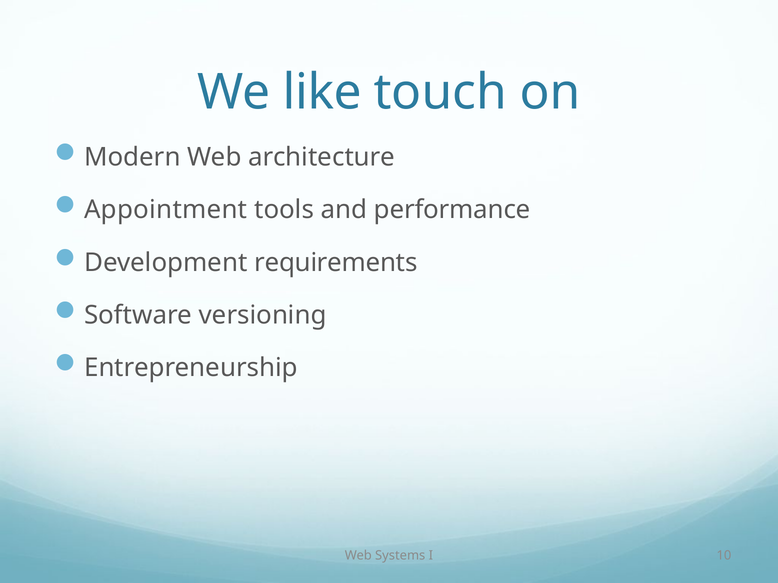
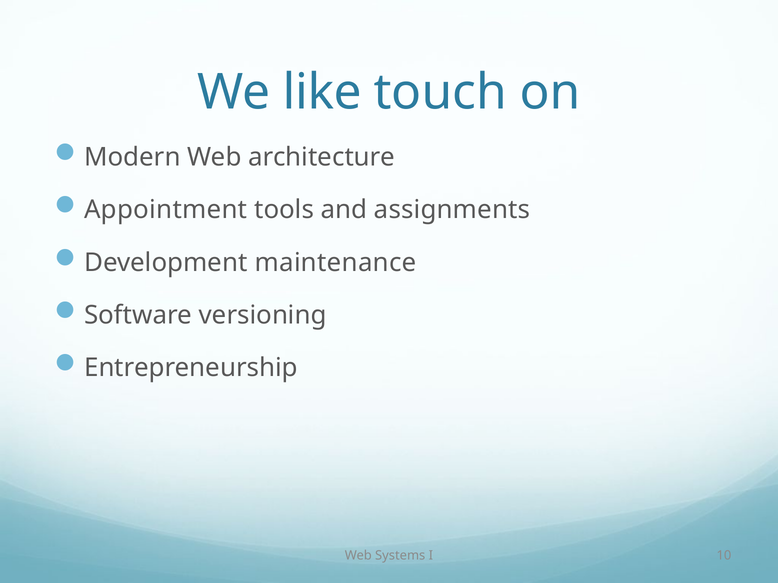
performance: performance -> assignments
requirements: requirements -> maintenance
